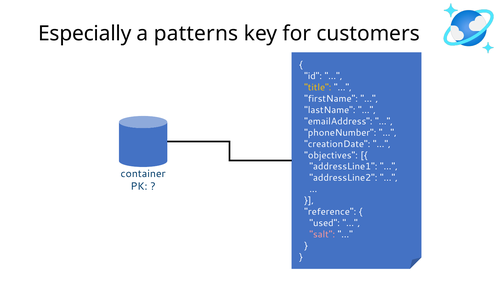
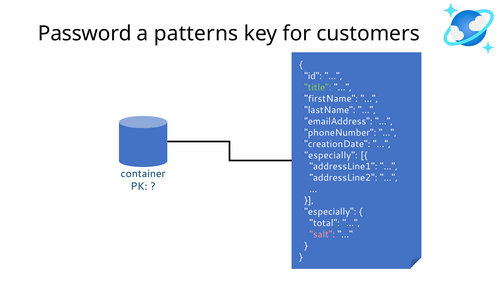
Especially: Especially -> Password
title colour: yellow -> light green
objectives at (331, 155): objectives -> especially
reference at (330, 212): reference -> especially
used: used -> total
